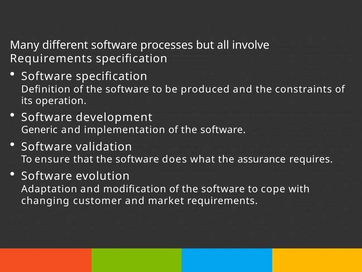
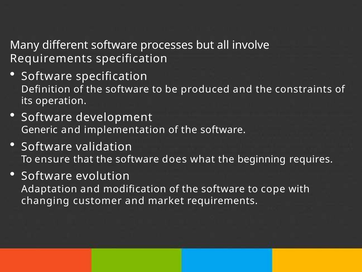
assurance: assurance -> beginning
